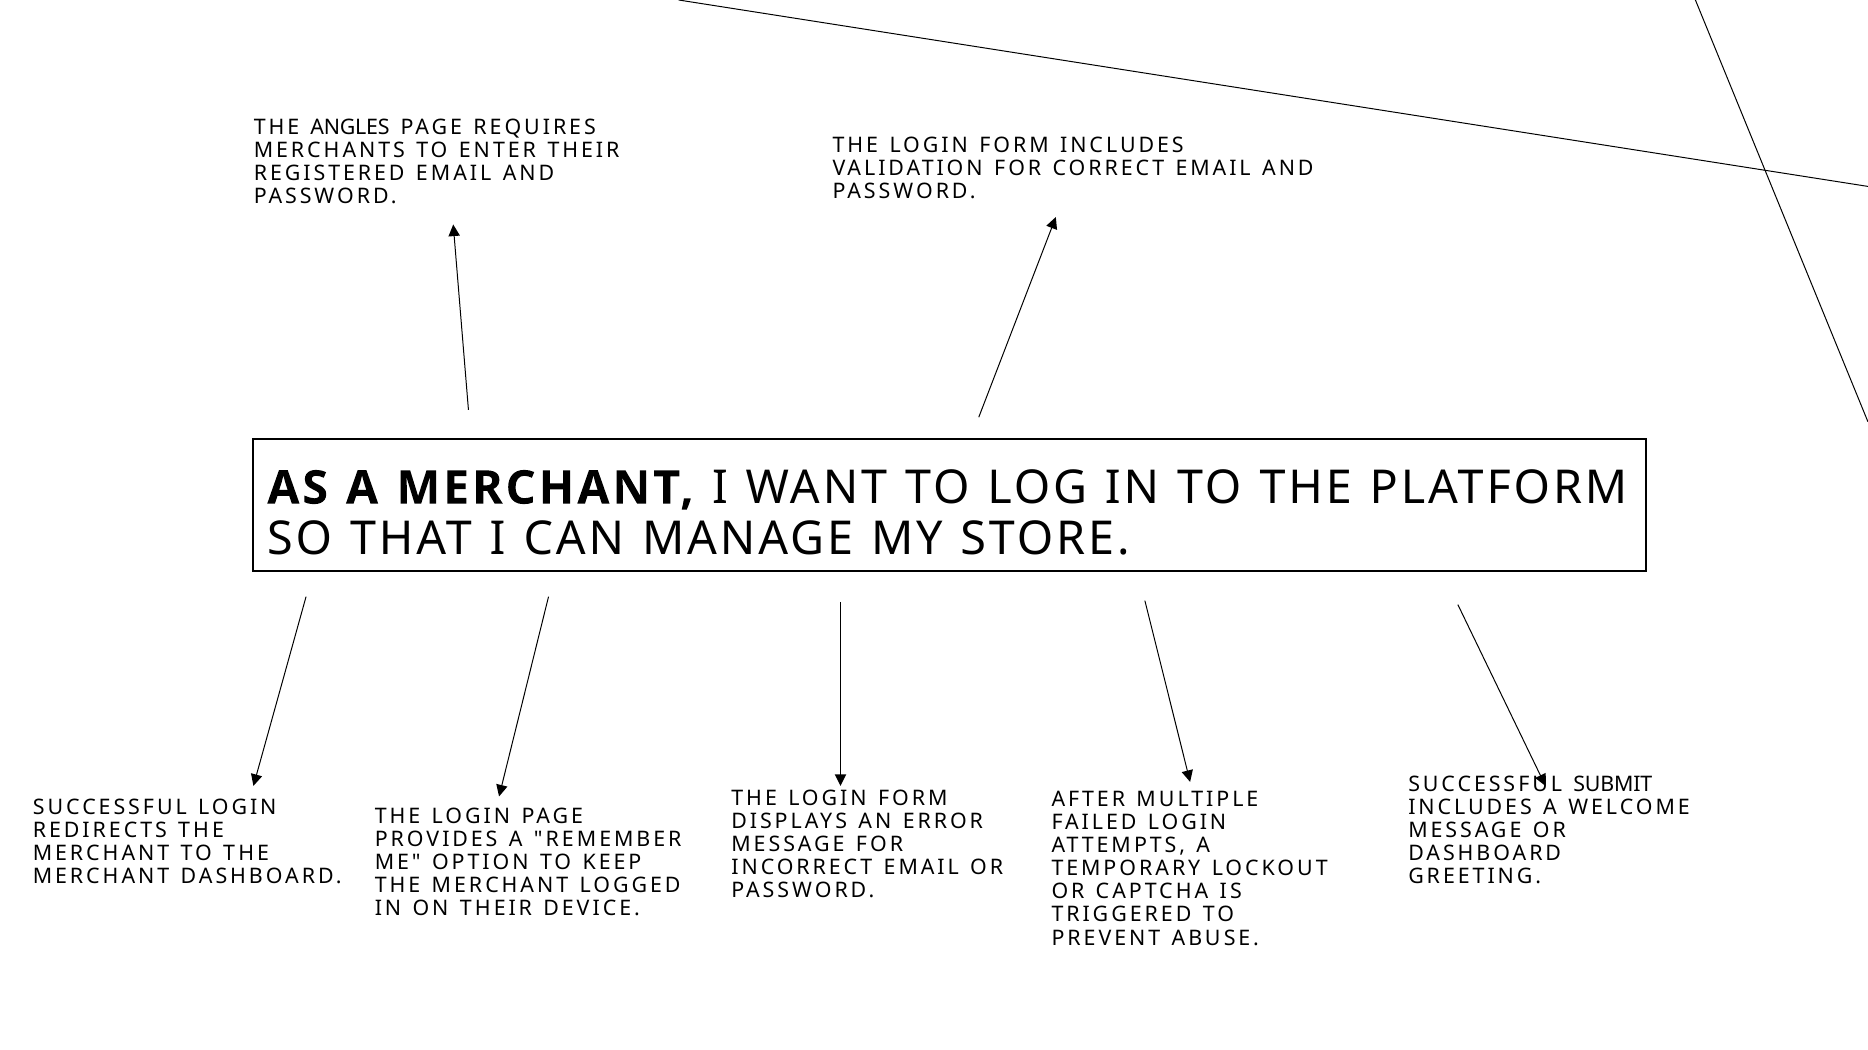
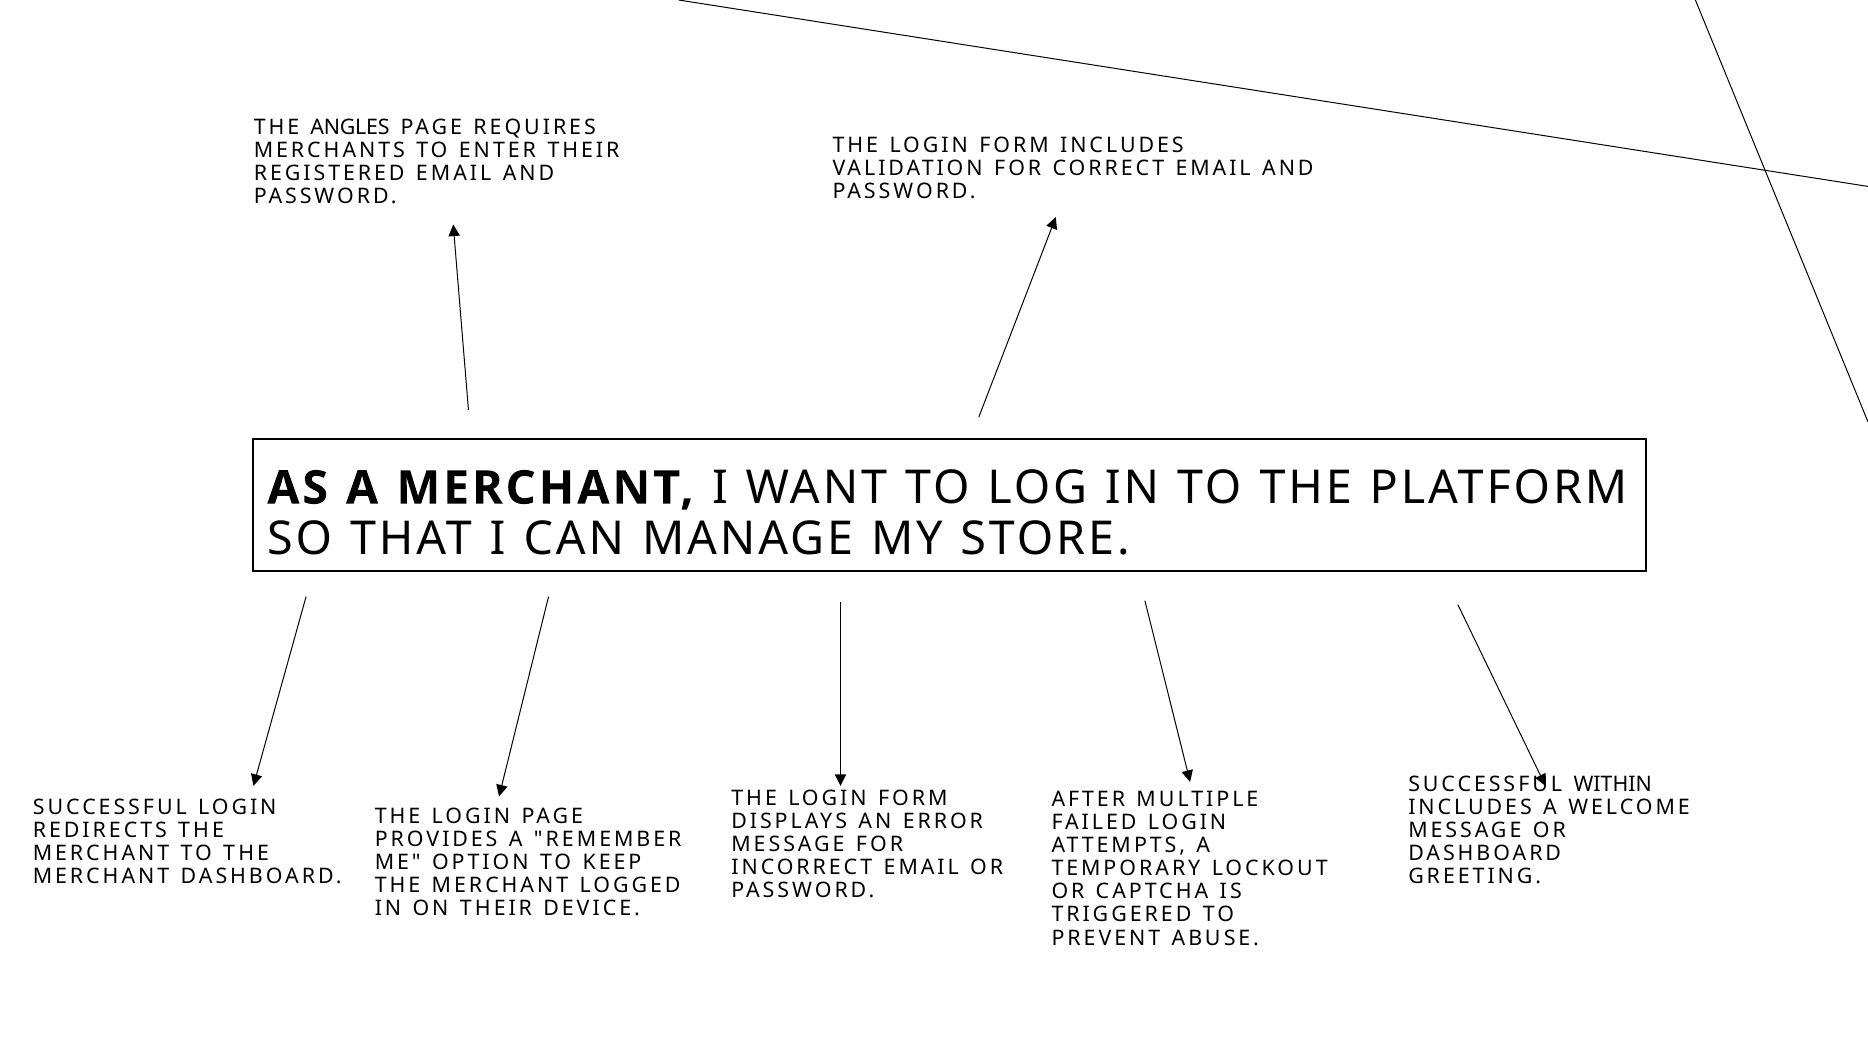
SUBMIT: SUBMIT -> WITHIN
